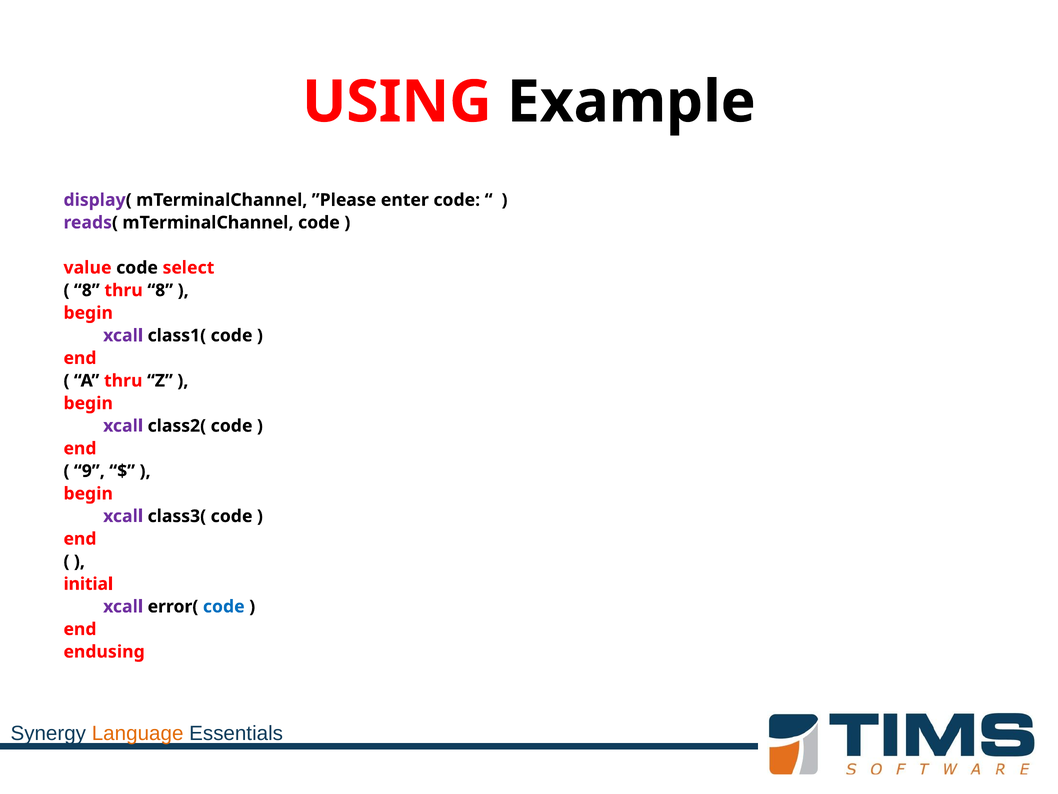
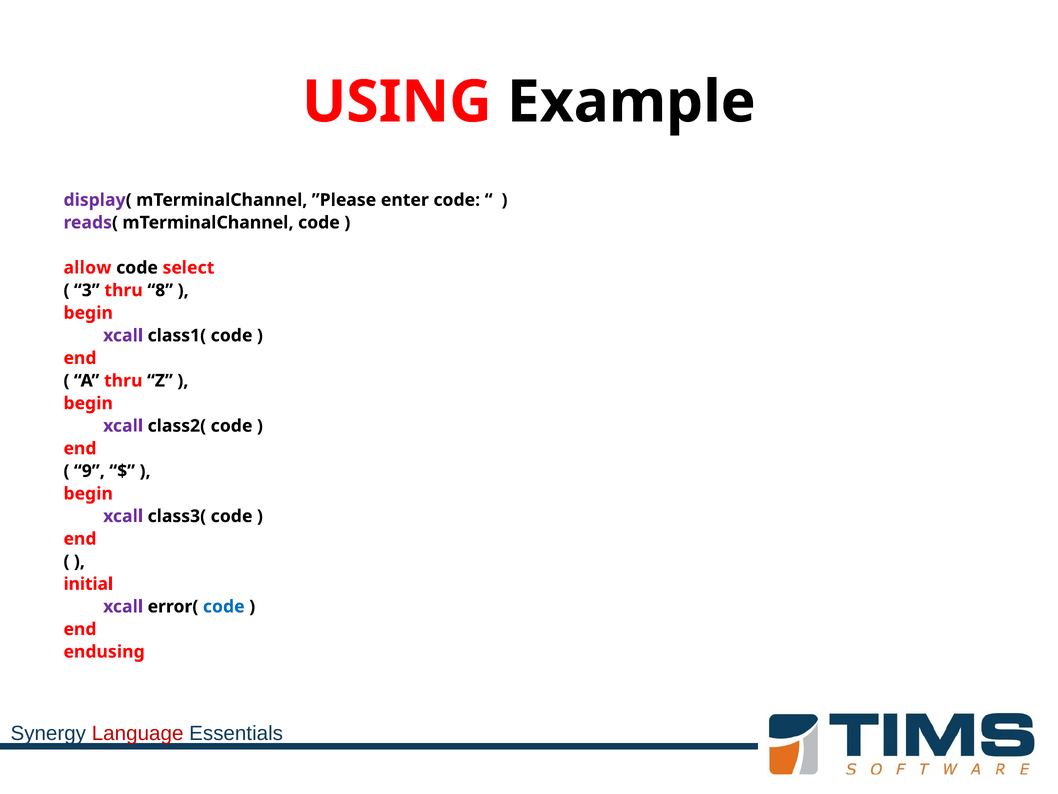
value: value -> allow
8 at (87, 290): 8 -> 3
Language colour: orange -> red
